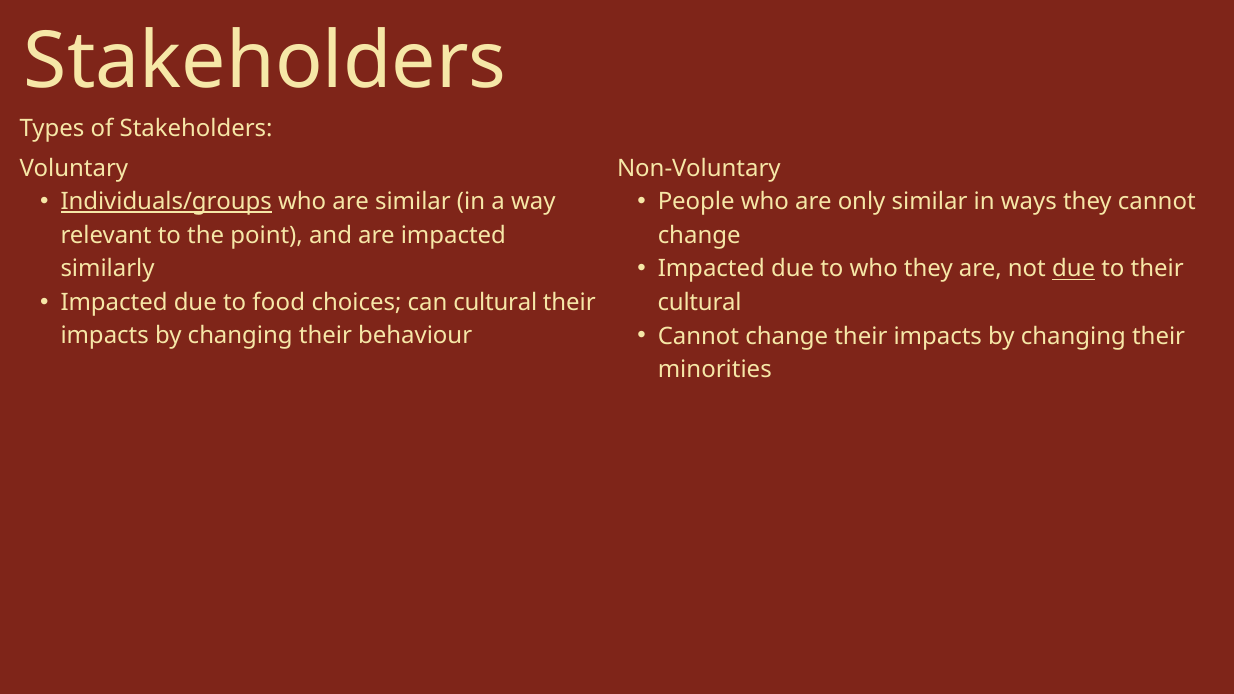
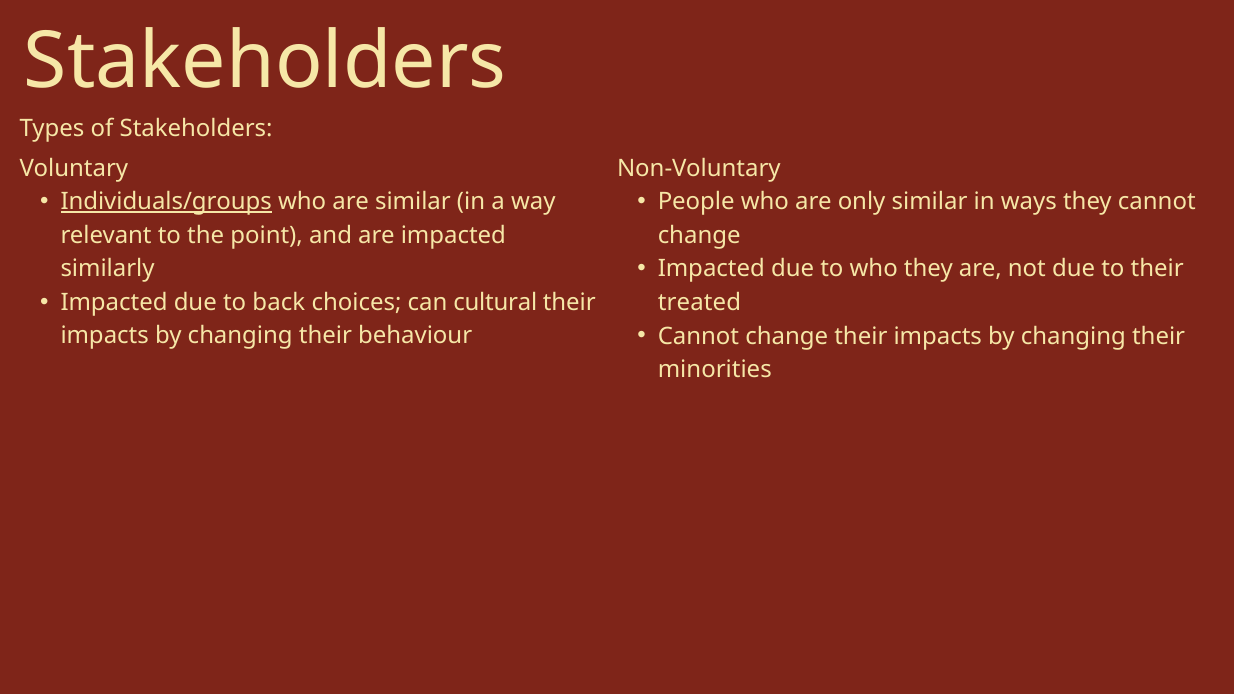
due at (1074, 269) underline: present -> none
food: food -> back
cultural at (700, 303): cultural -> treated
